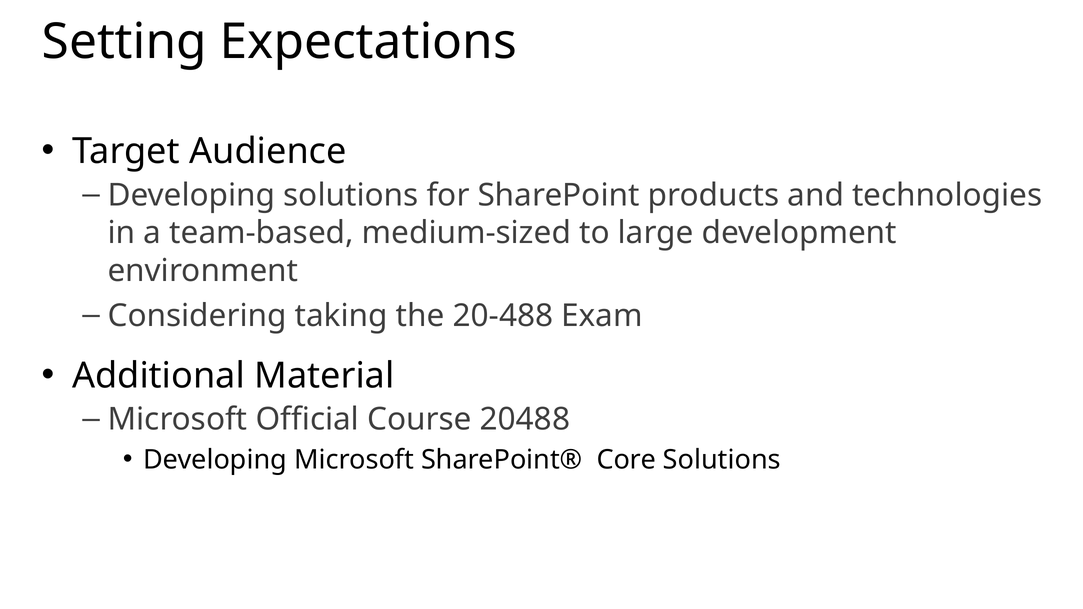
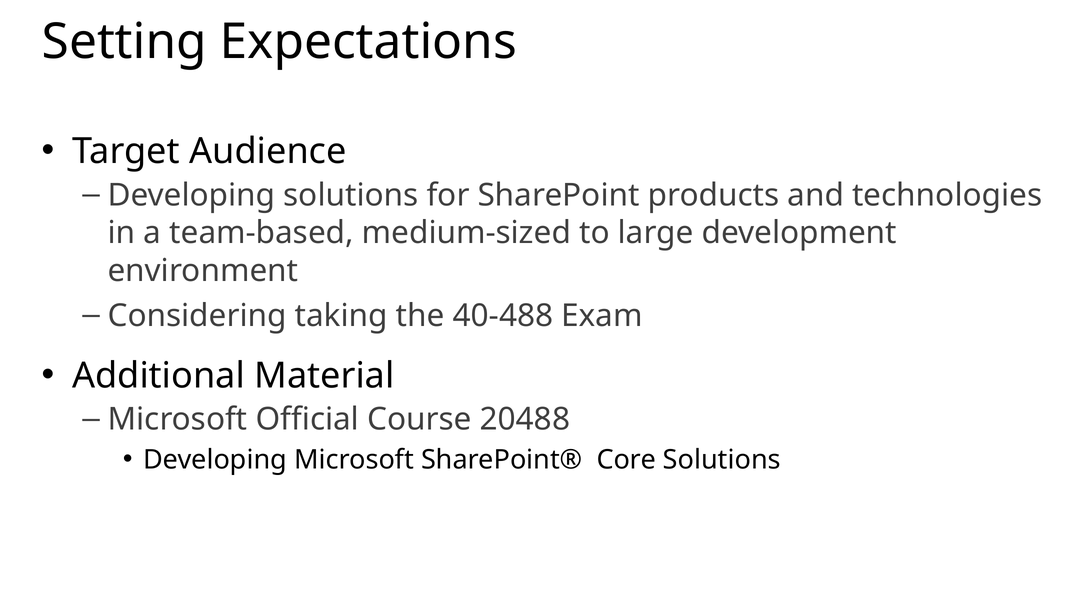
20-488: 20-488 -> 40-488
